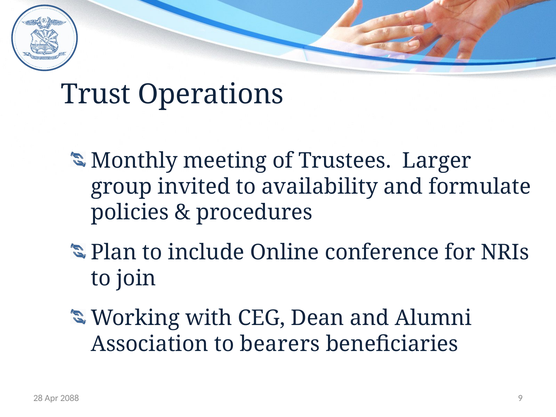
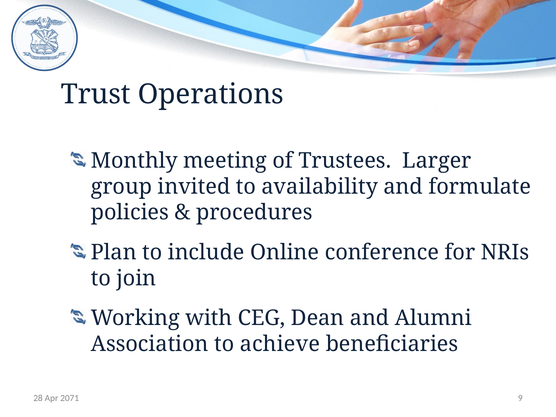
bearers: bearers -> achieve
2088: 2088 -> 2071
